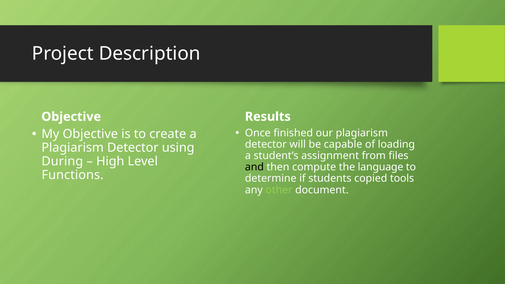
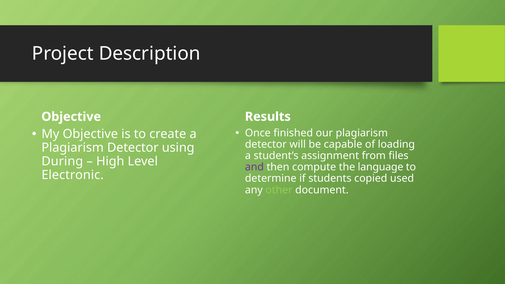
and colour: black -> purple
Functions: Functions -> Electronic
tools: tools -> used
